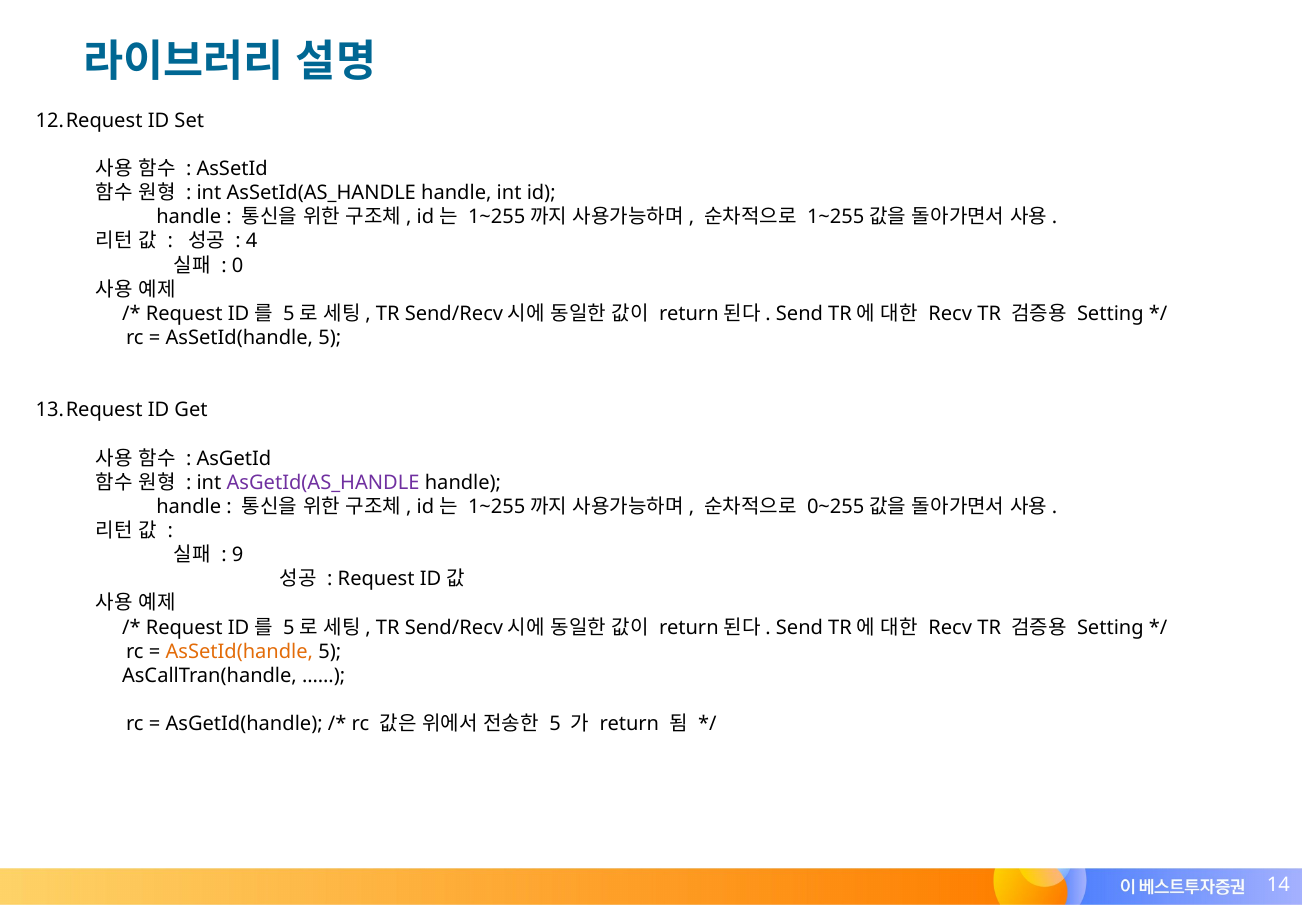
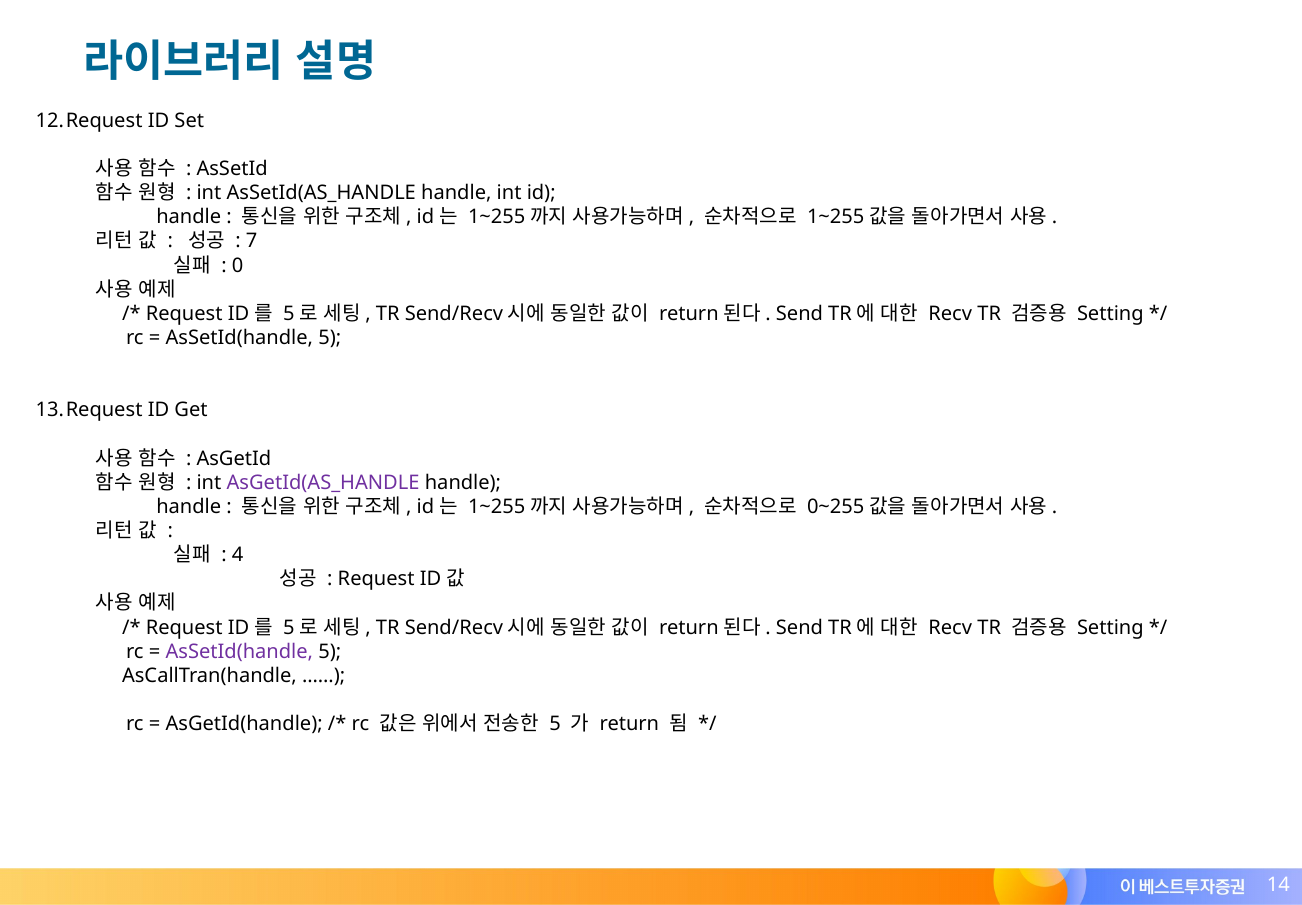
4: 4 -> 7
9: 9 -> 4
AsSetId(handle at (239, 652) colour: orange -> purple
